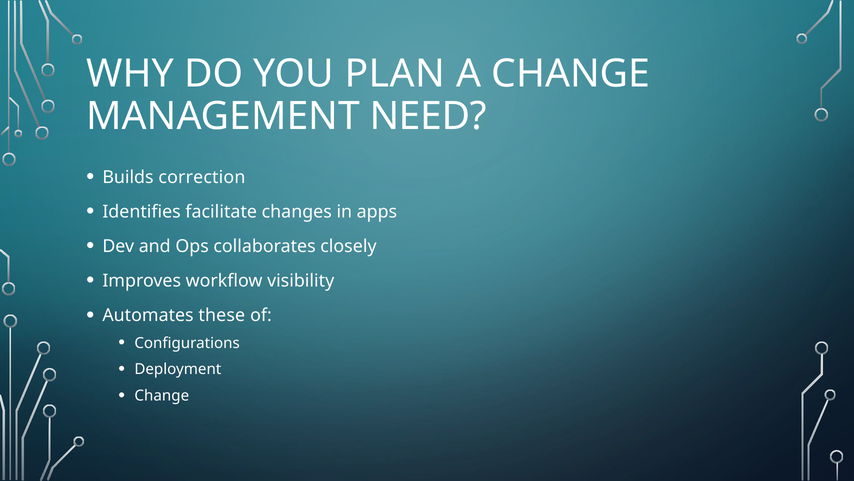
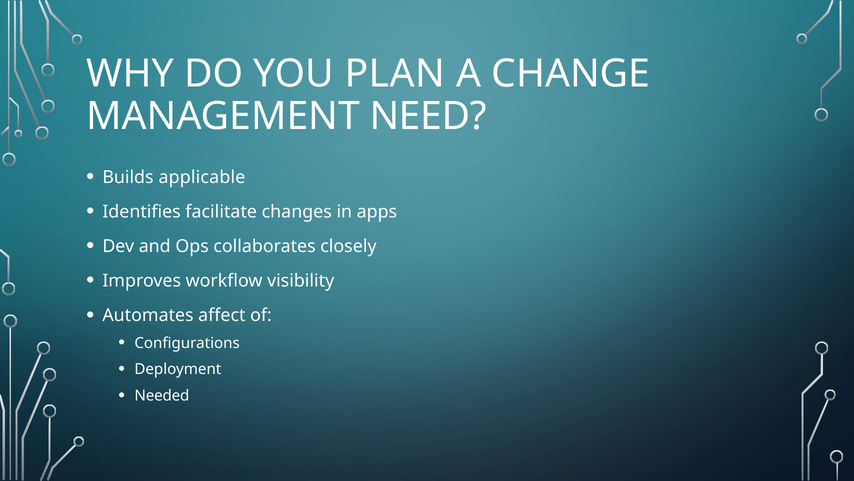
correction: correction -> applicable
these: these -> affect
Change at (162, 395): Change -> Needed
